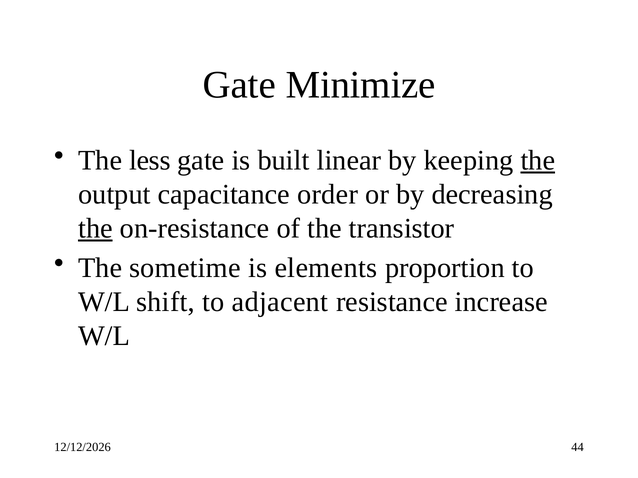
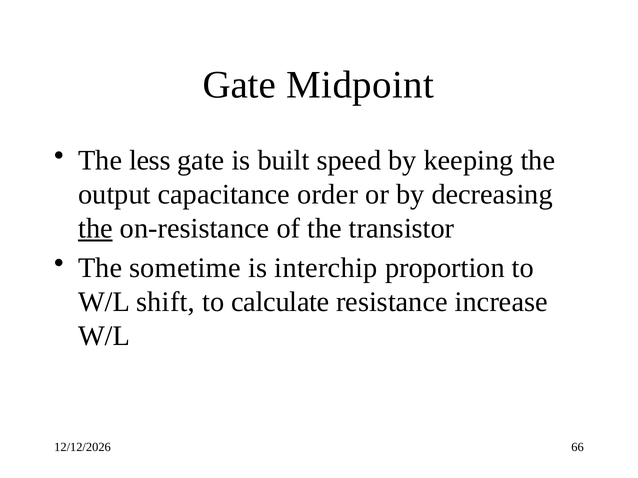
Minimize: Minimize -> Midpoint
linear: linear -> speed
the at (538, 160) underline: present -> none
elements: elements -> interchip
adjacent: adjacent -> calculate
44: 44 -> 66
